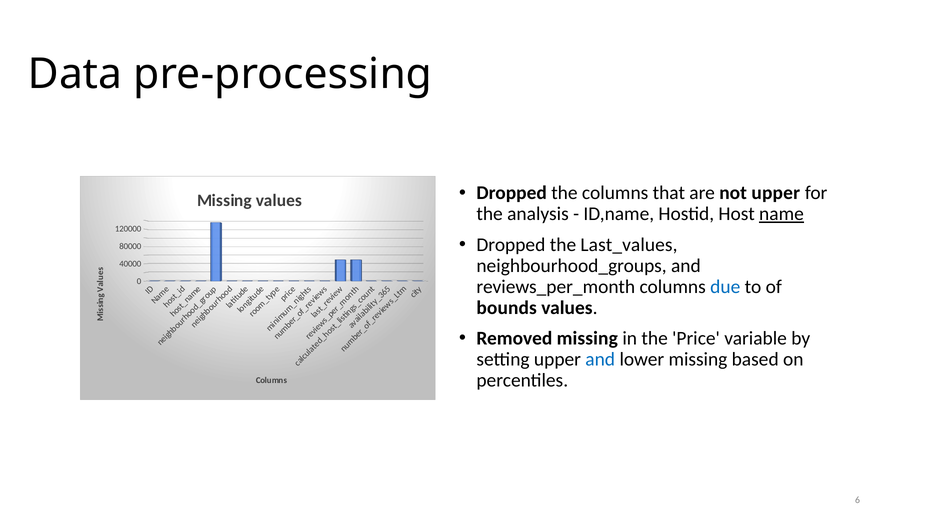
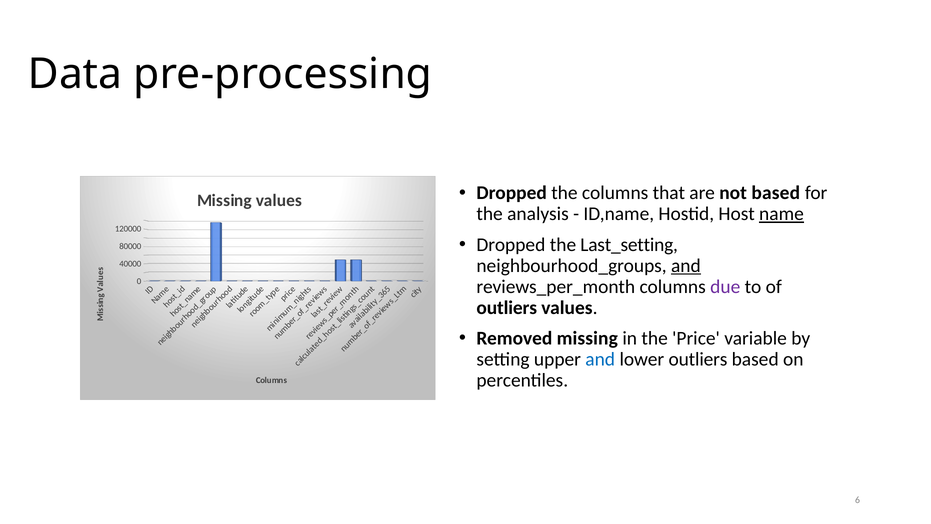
not upper: upper -> based
Last_values: Last_values -> Last_setting
and at (686, 265) underline: none -> present
due colour: blue -> purple
bounds at (507, 307): bounds -> outliers
lower missing: missing -> outliers
